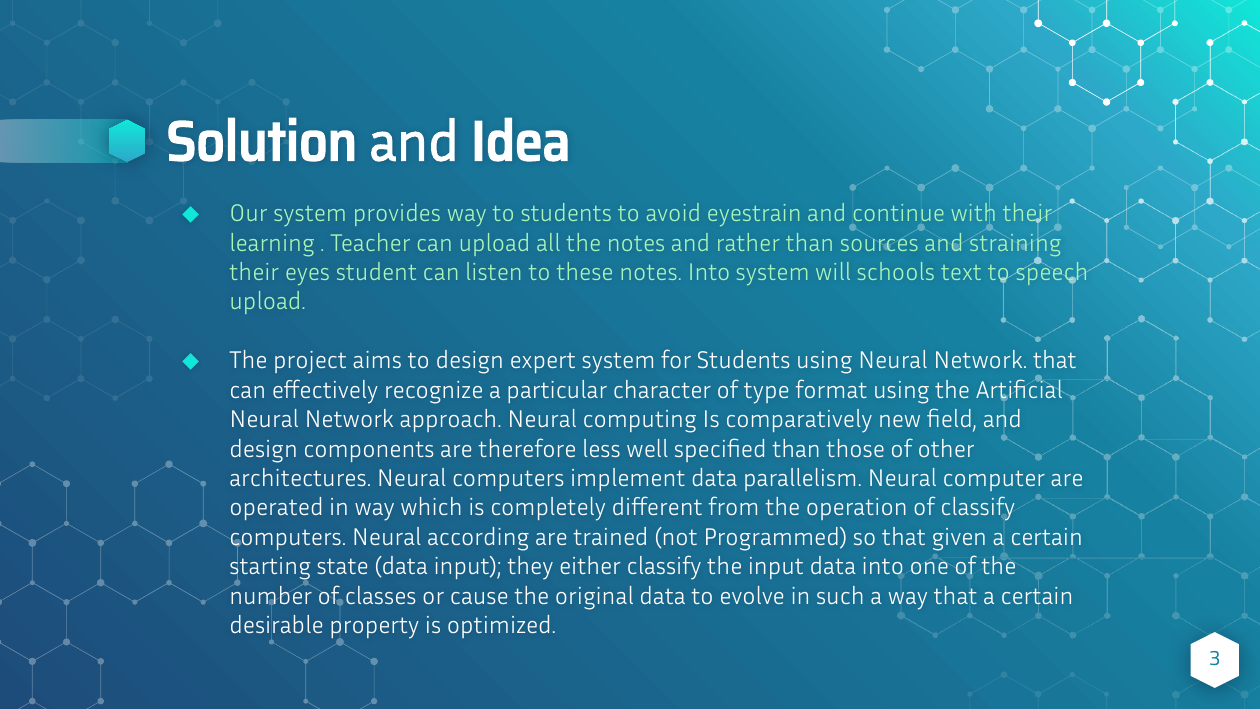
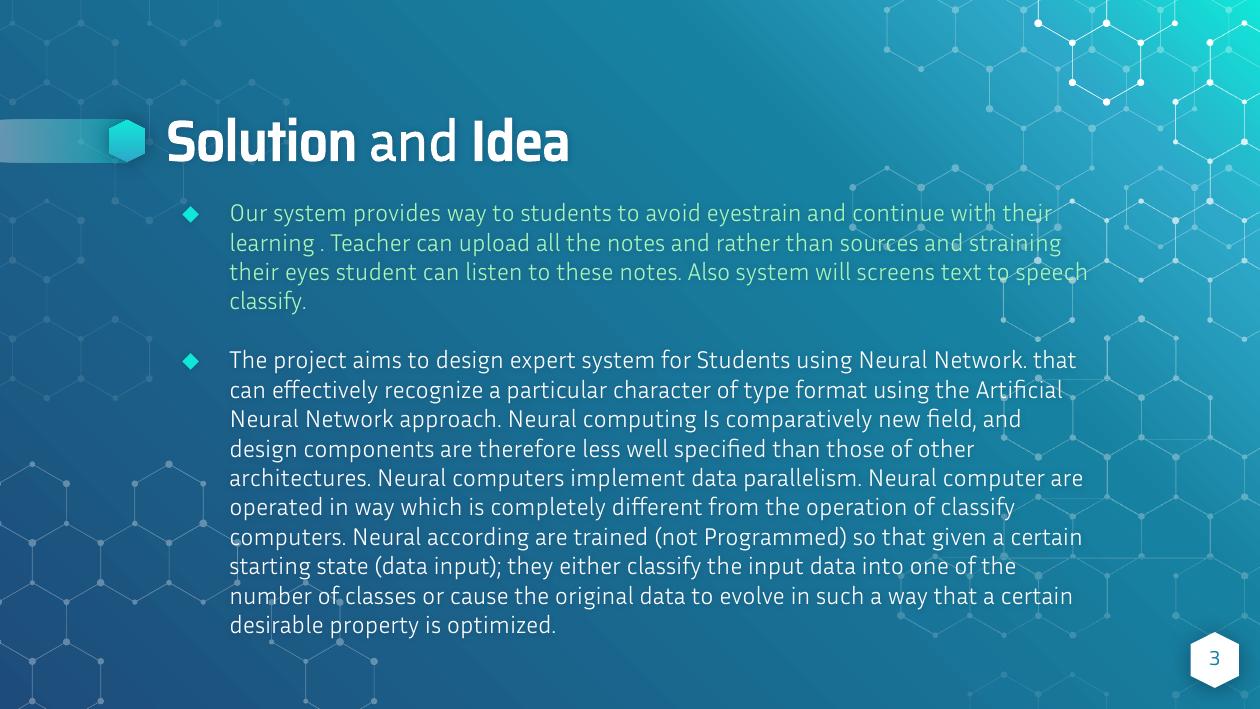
notes Into: Into -> Also
schools: schools -> screens
upload at (268, 302): upload -> classify
